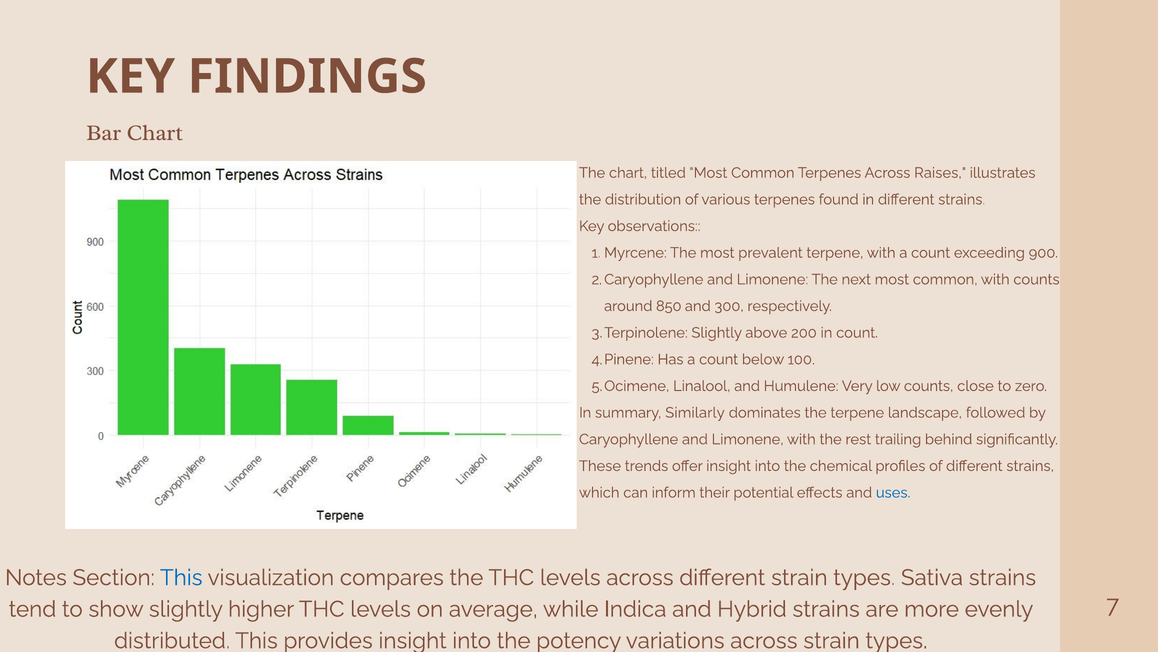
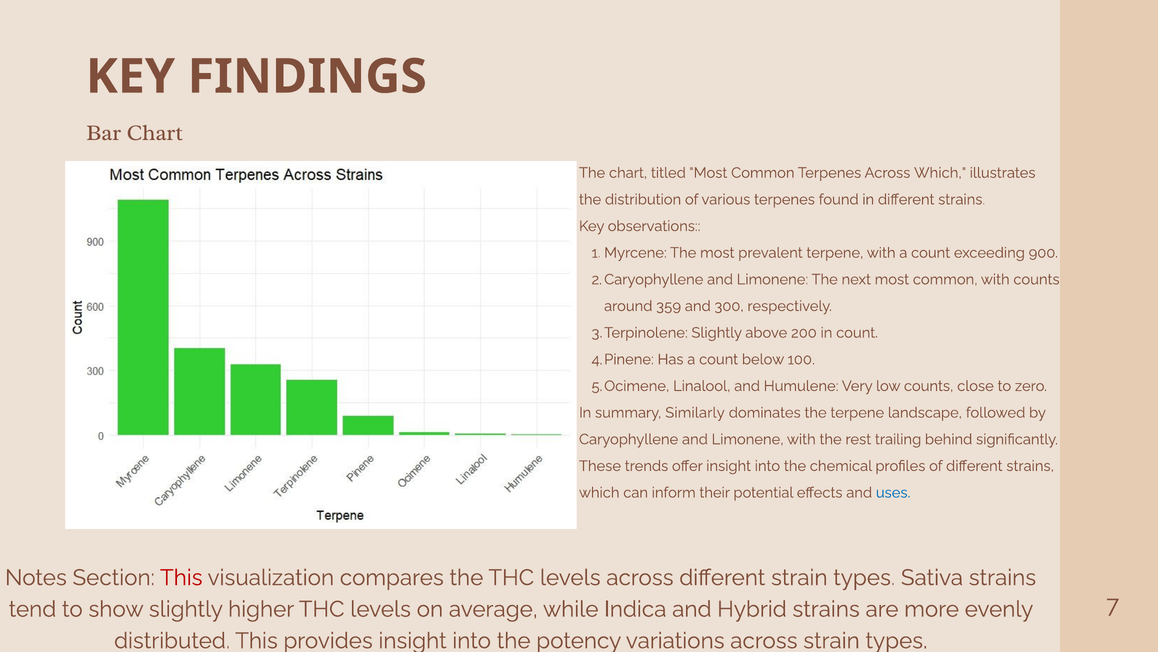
Across Raises: Raises -> Which
850: 850 -> 359
This at (181, 577) colour: blue -> red
